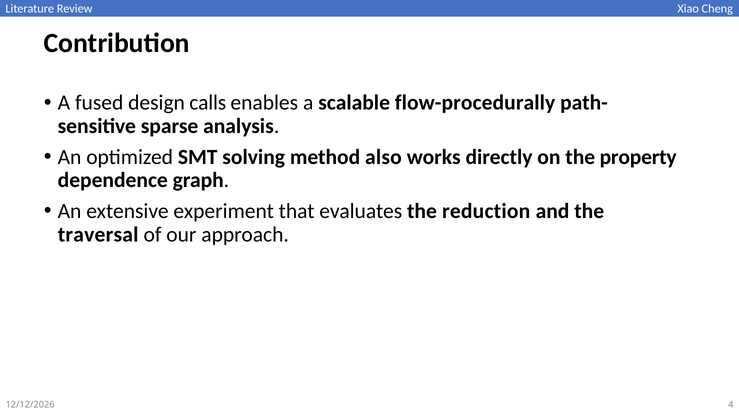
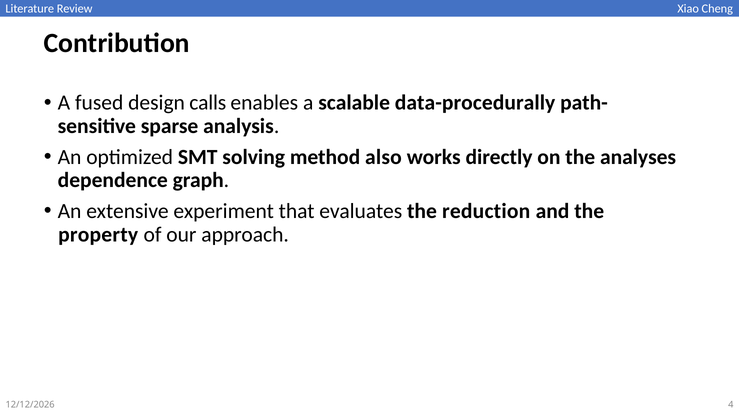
flow-procedurally: flow-procedurally -> data-procedurally
property: property -> analyses
traversal: traversal -> property
